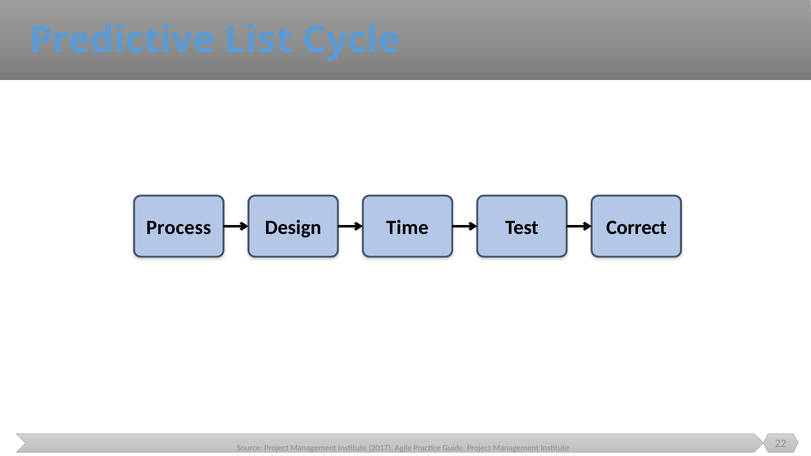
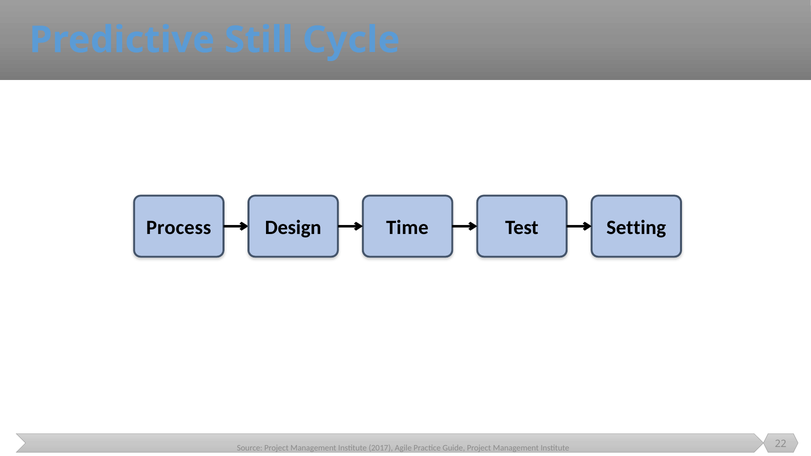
List: List -> Still
Correct: Correct -> Setting
